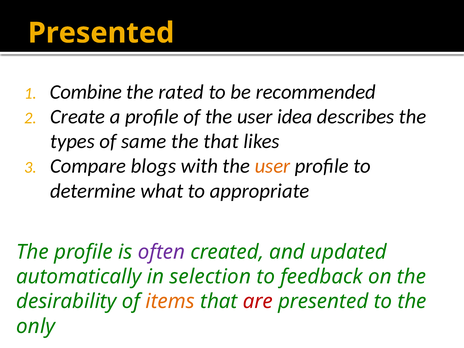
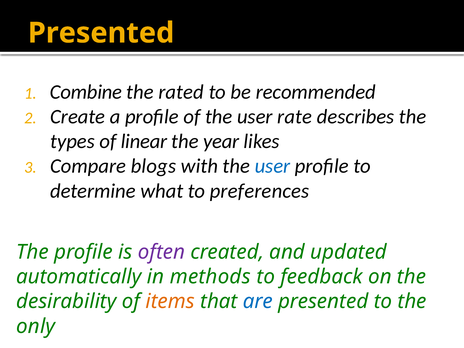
idea: idea -> rate
same: same -> linear
the that: that -> year
user at (272, 166) colour: orange -> blue
appropriate: appropriate -> preferences
selection: selection -> methods
are colour: red -> blue
